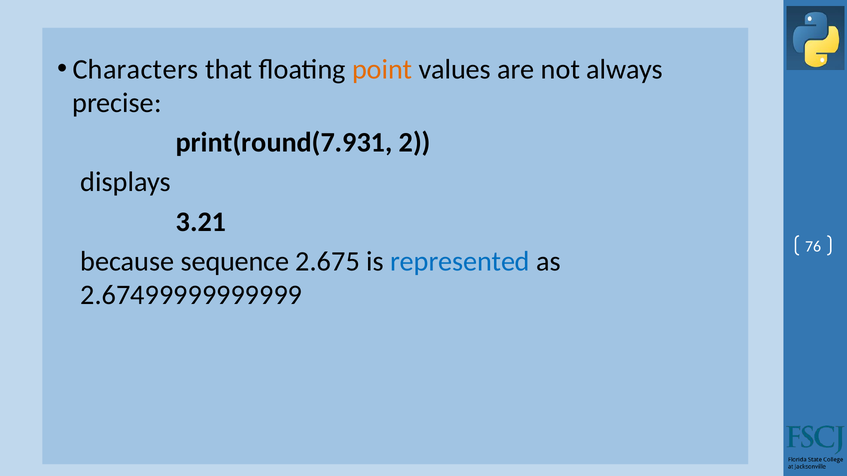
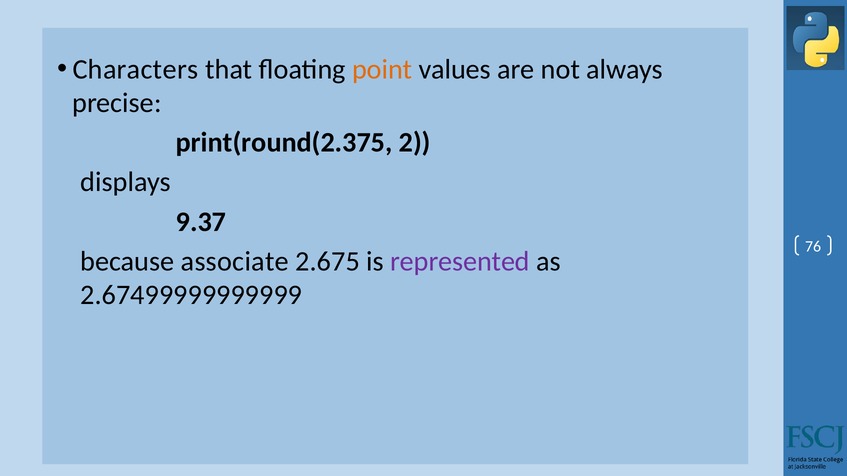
print(round(7.931: print(round(7.931 -> print(round(2.375
3.21: 3.21 -> 9.37
sequence: sequence -> associate
represented colour: blue -> purple
